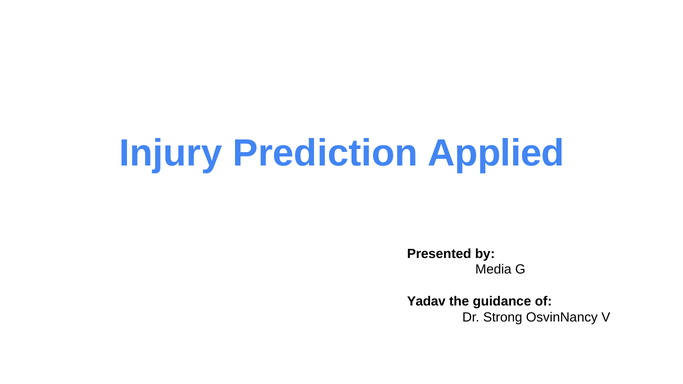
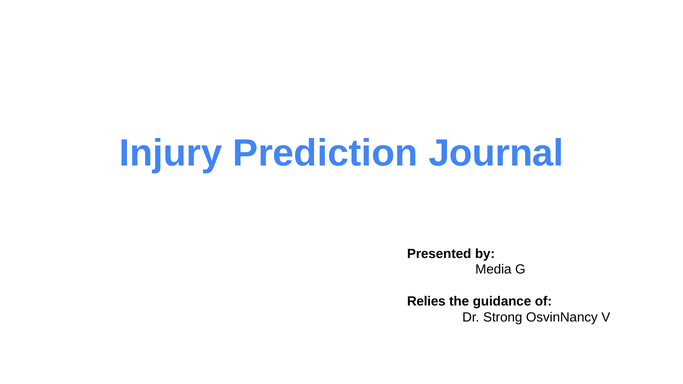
Applied: Applied -> Journal
Yadav: Yadav -> Relies
